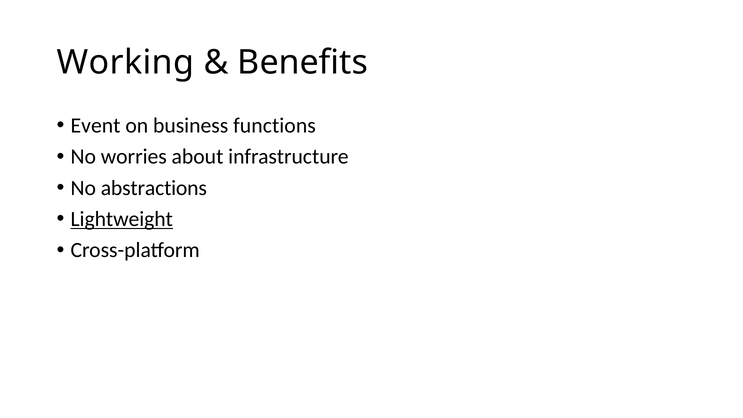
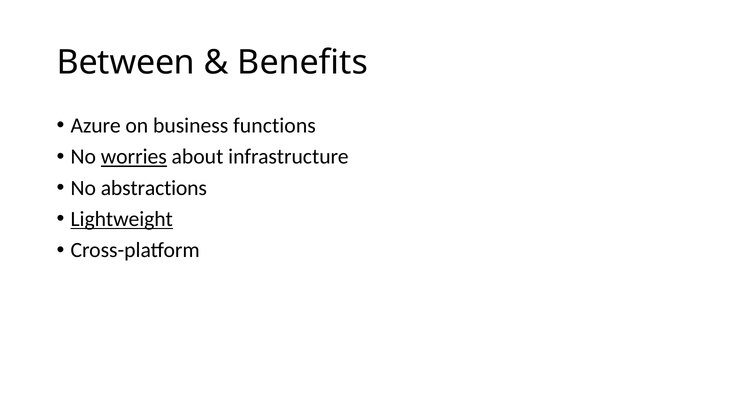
Working: Working -> Between
Event: Event -> Azure
worries underline: none -> present
